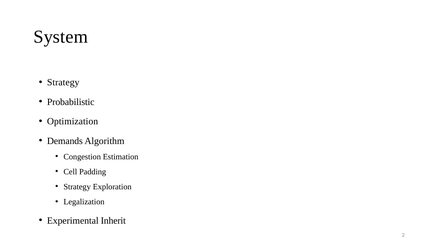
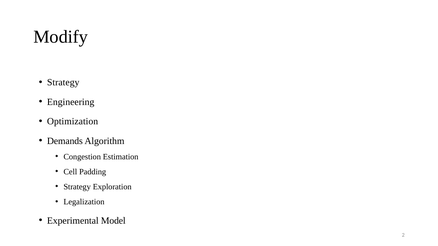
System: System -> Modify
Probabilistic: Probabilistic -> Engineering
Inherit: Inherit -> Model
